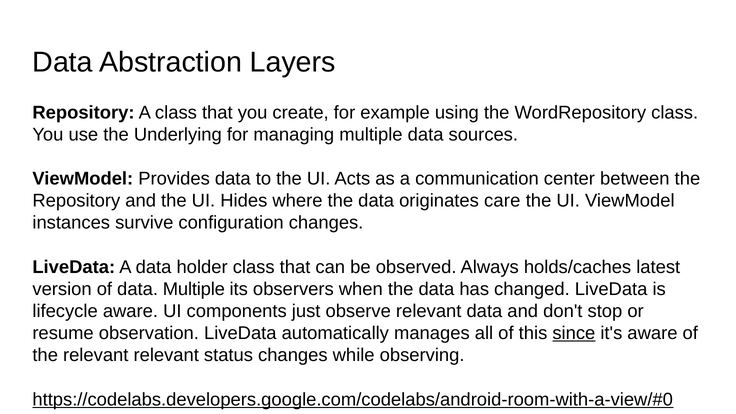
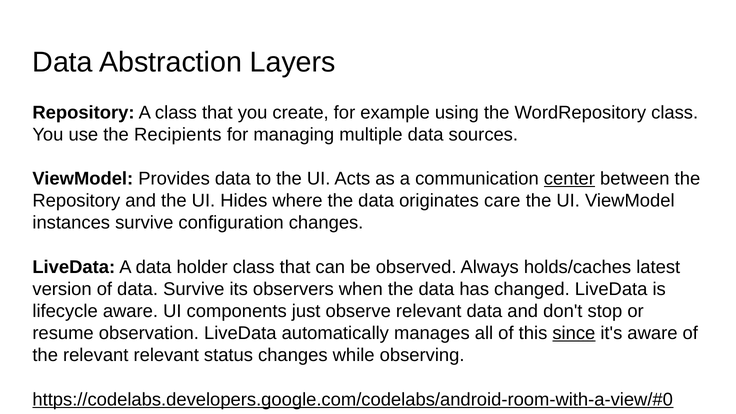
Underlying: Underlying -> Recipients
center underline: none -> present
data Multiple: Multiple -> Survive
